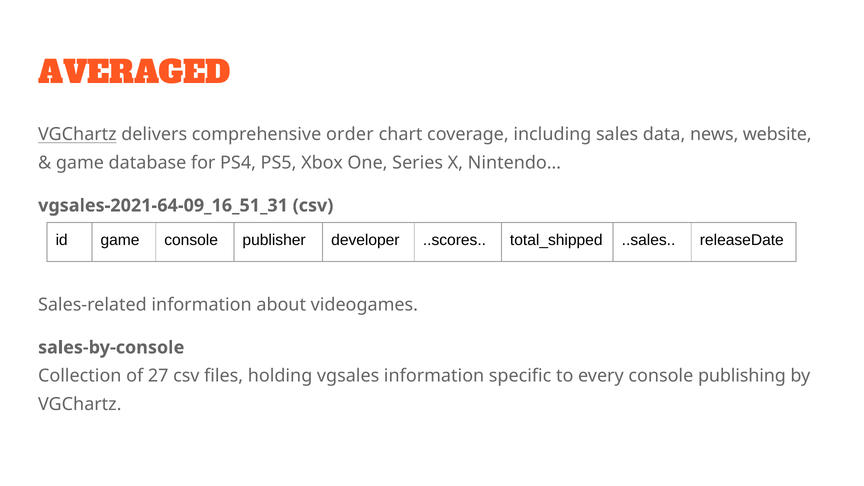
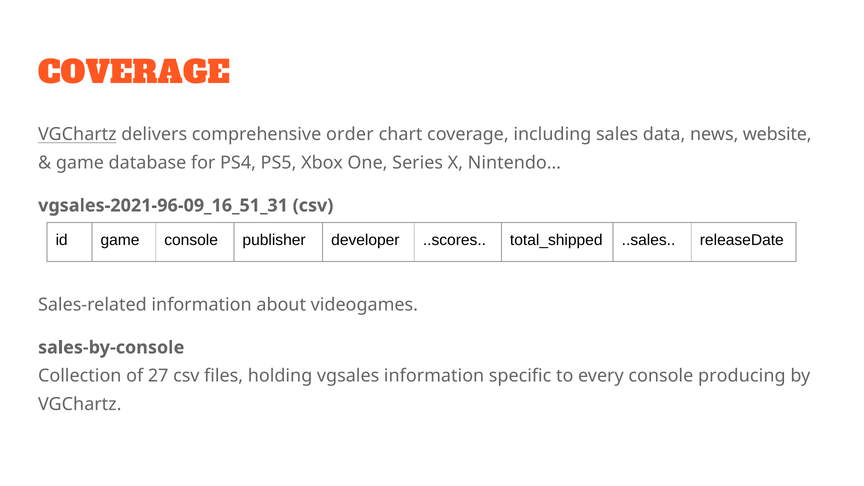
AVERAGED at (134, 73): AVERAGED -> COVERAGE
vgsales-2021-64-09_16_51_31: vgsales-2021-64-09_16_51_31 -> vgsales-2021-96-09_16_51_31
publishing: publishing -> producing
